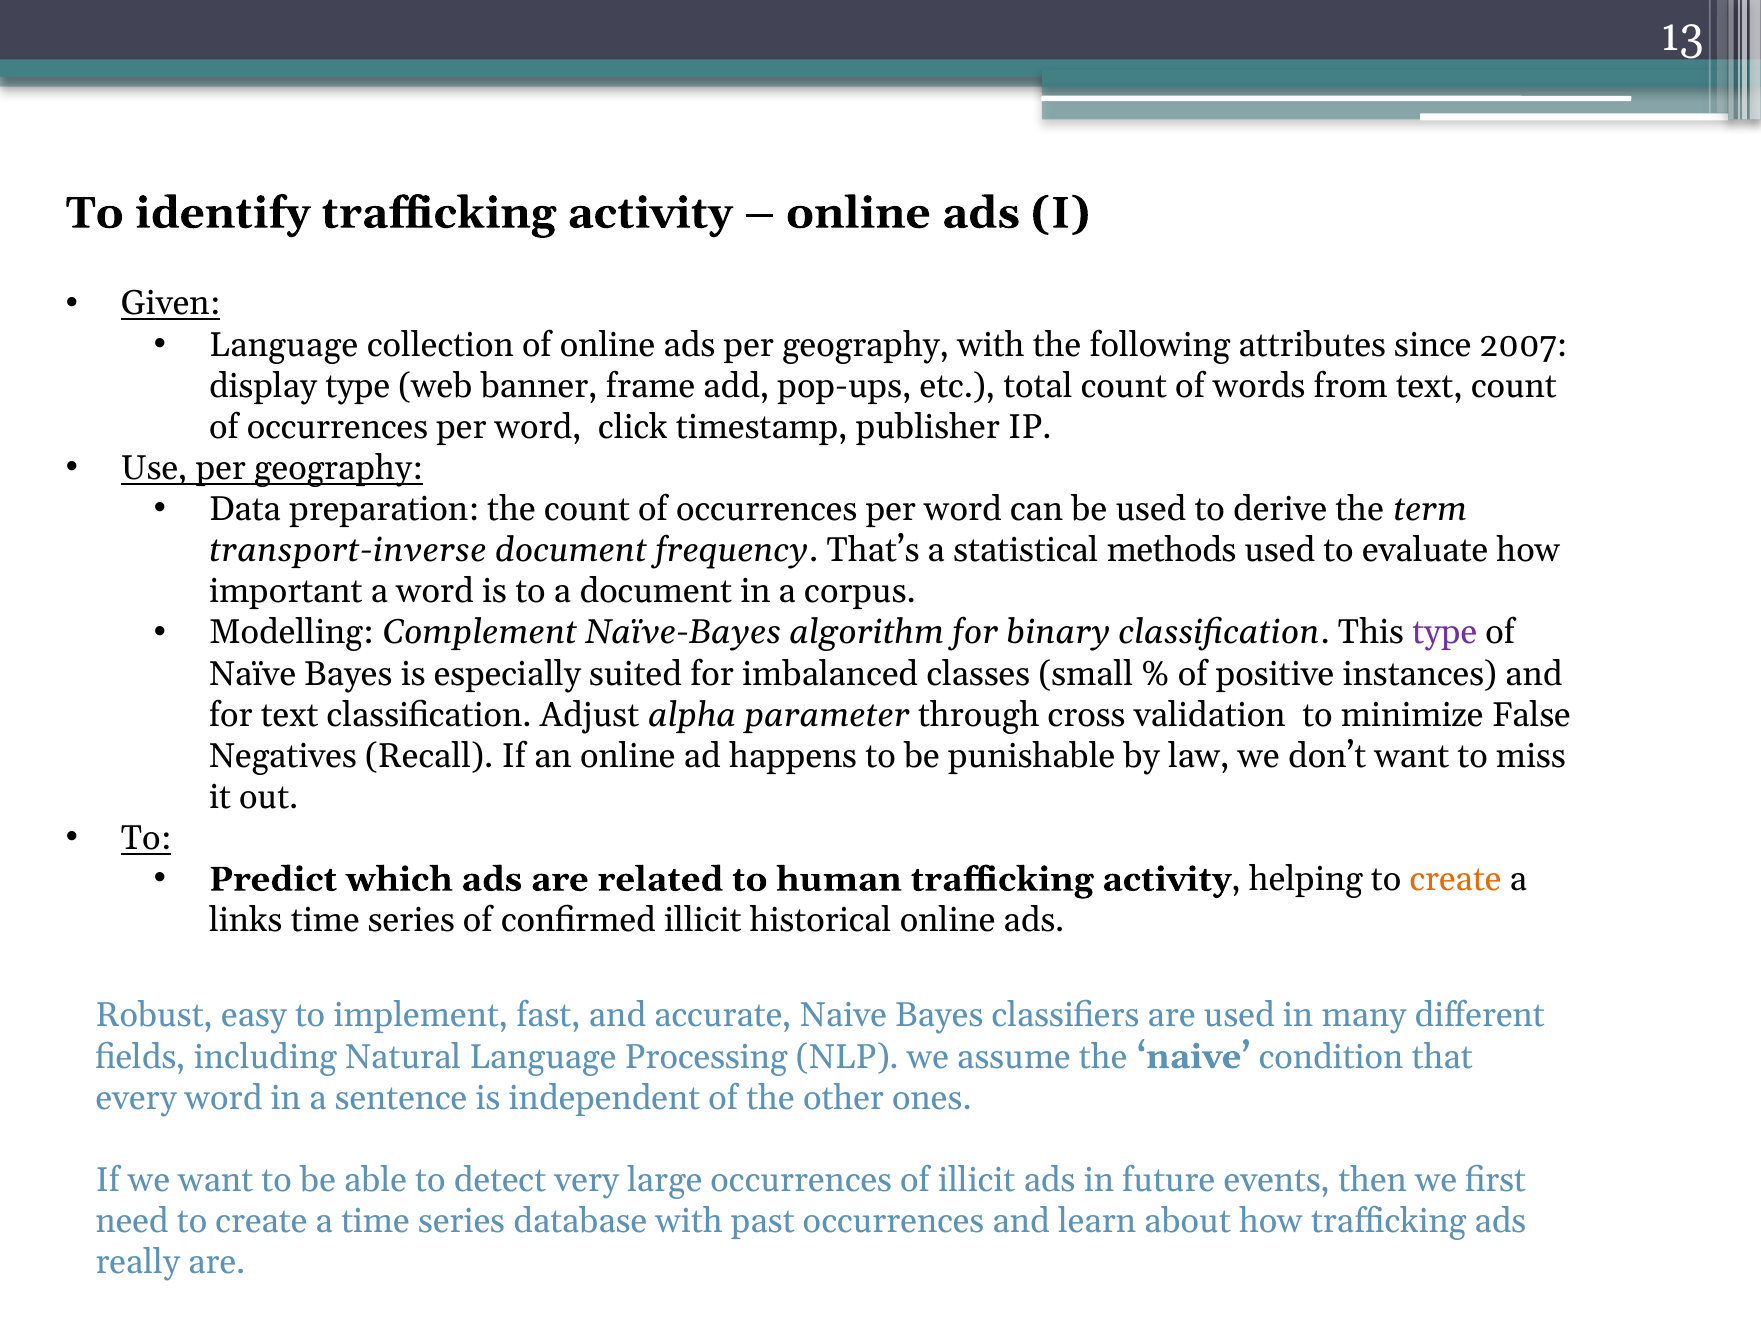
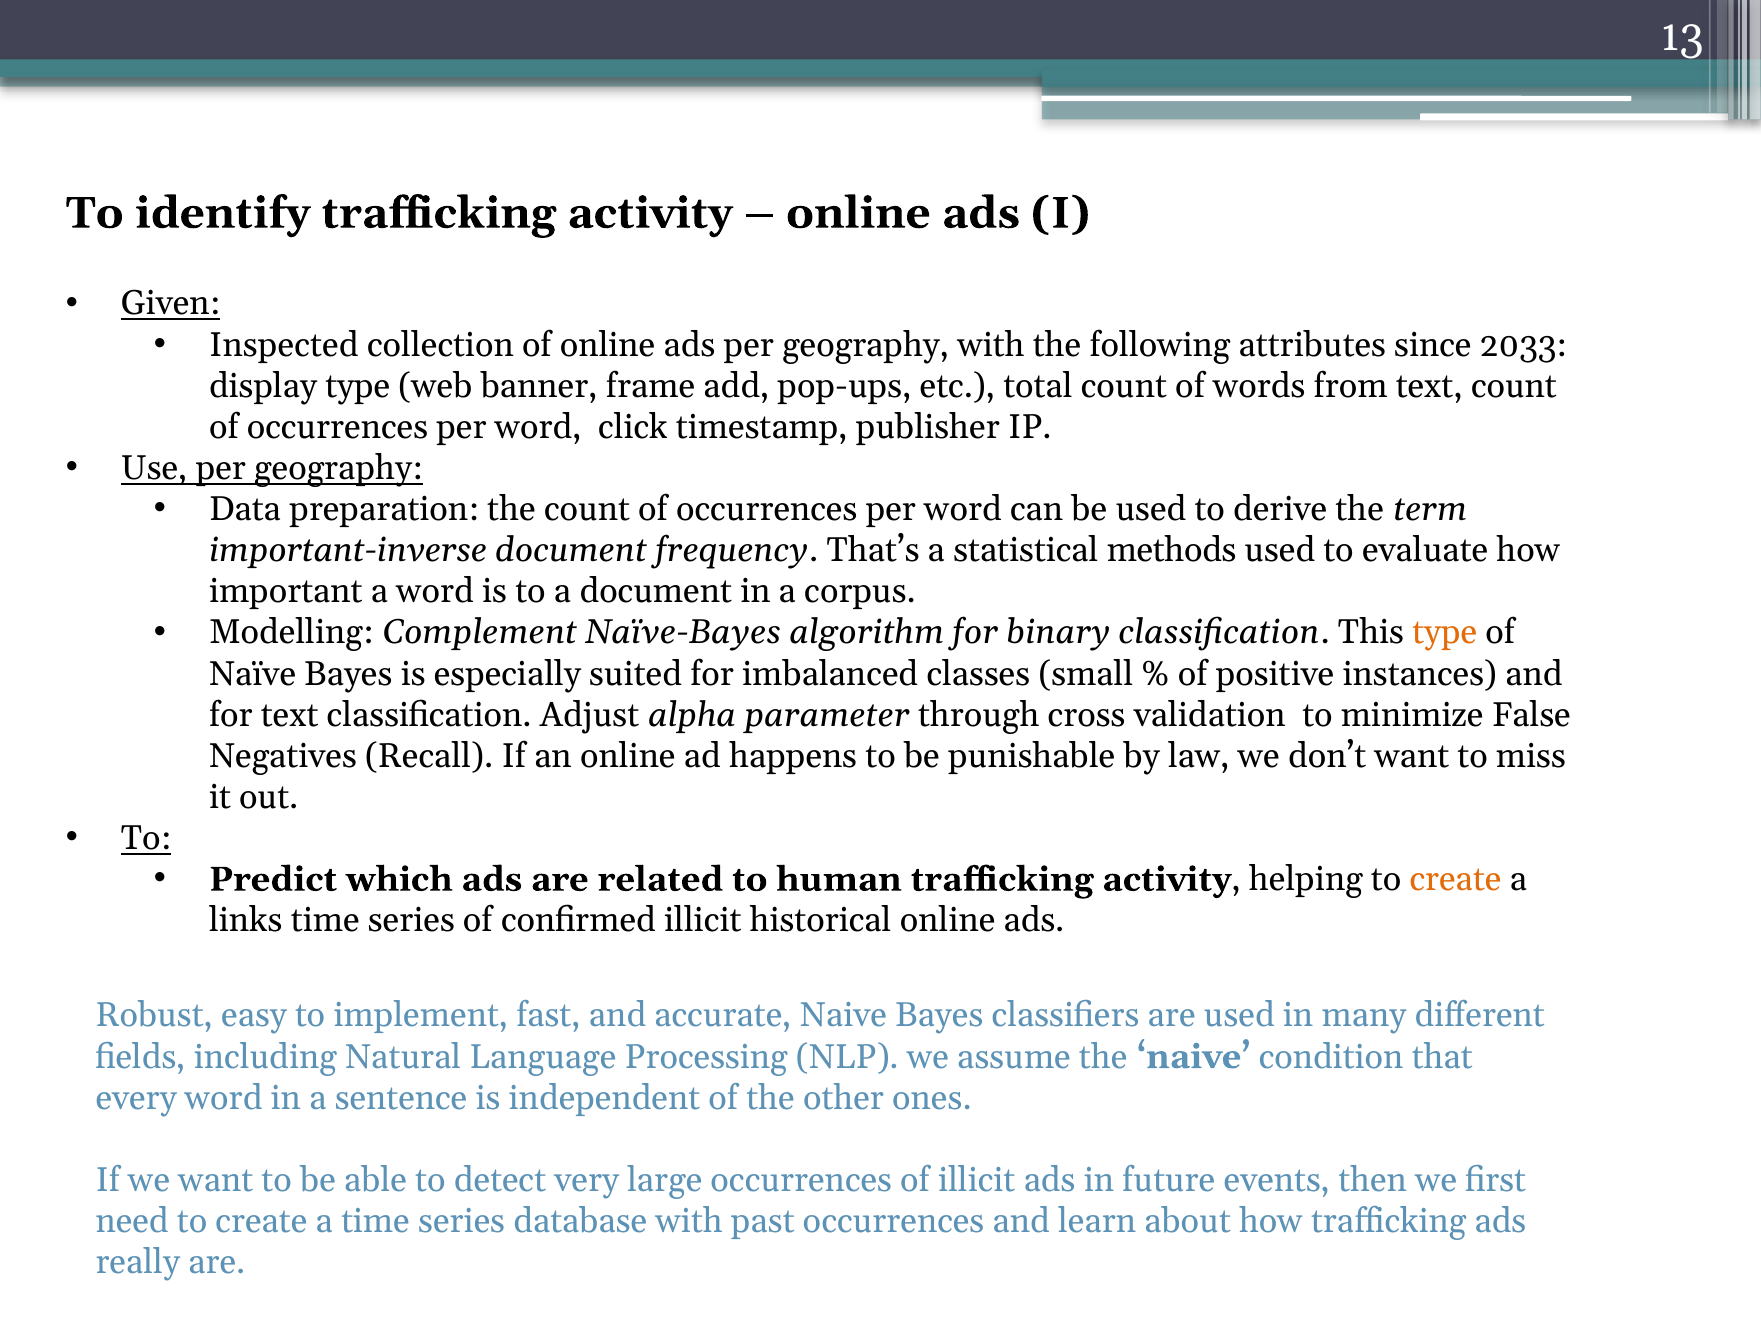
Language at (284, 345): Language -> Inspected
2007: 2007 -> 2033
transport-inverse: transport-inverse -> important-inverse
type at (1445, 633) colour: purple -> orange
